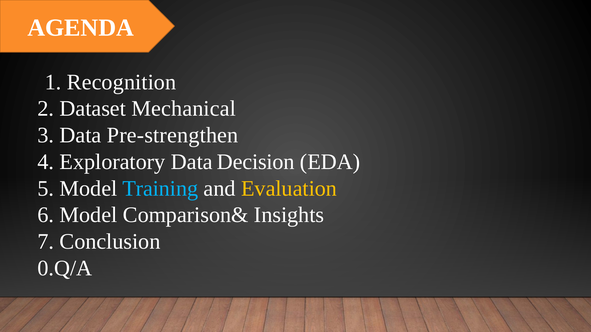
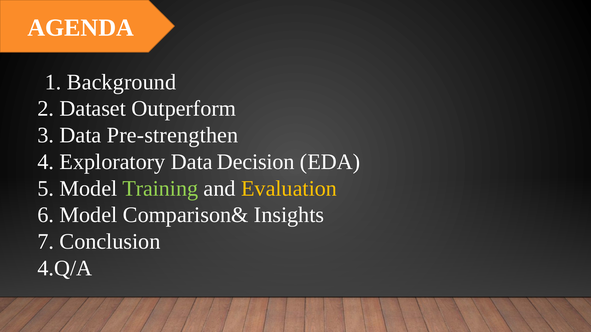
Recognition: Recognition -> Background
Mechanical: Mechanical -> Outperform
Training colour: light blue -> light green
0.Q/A: 0.Q/A -> 4.Q/A
